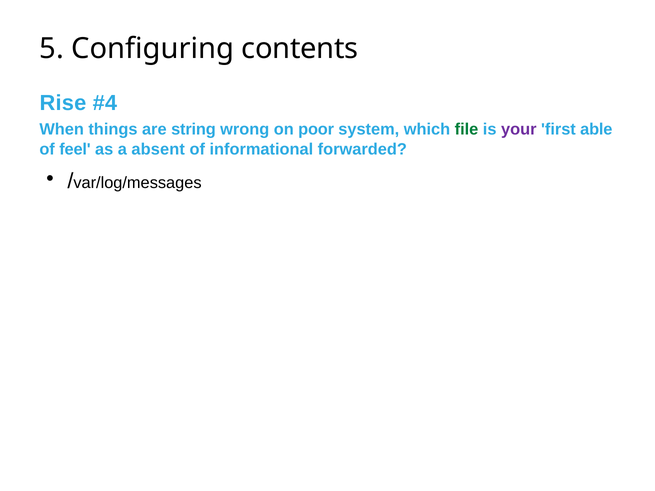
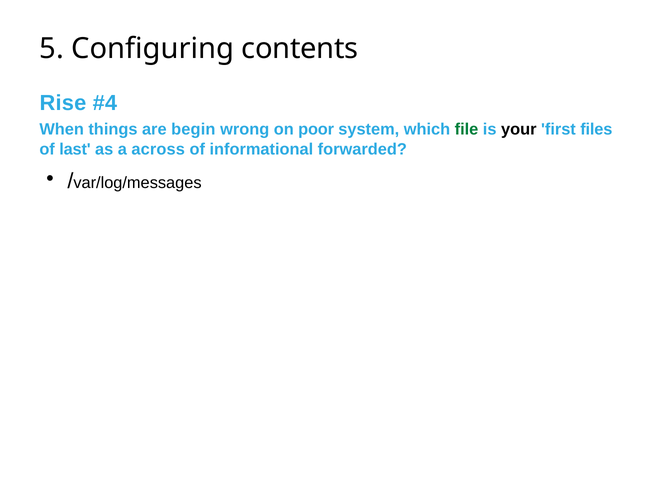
string: string -> begin
your colour: purple -> black
able: able -> files
feel: feel -> last
absent: absent -> across
